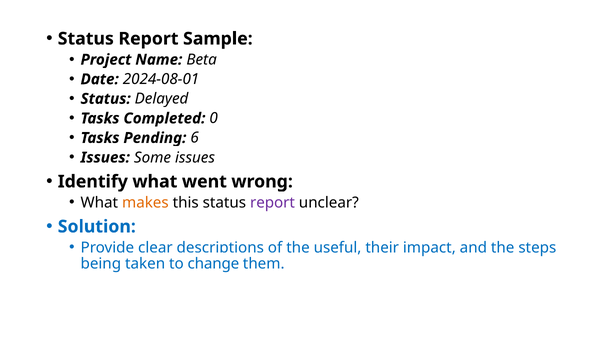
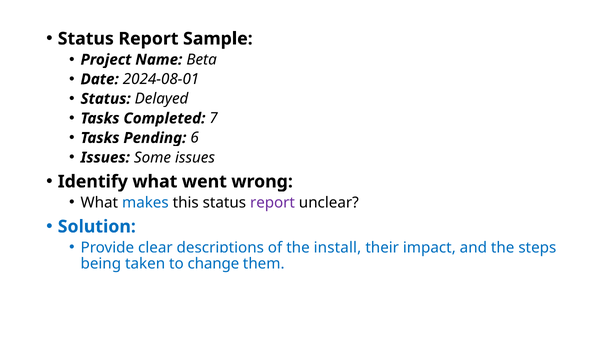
0: 0 -> 7
makes colour: orange -> blue
useful: useful -> install
